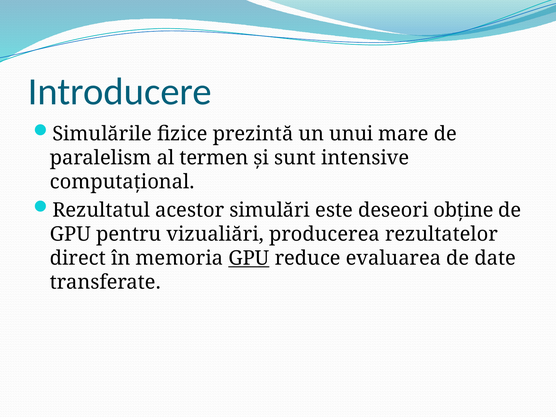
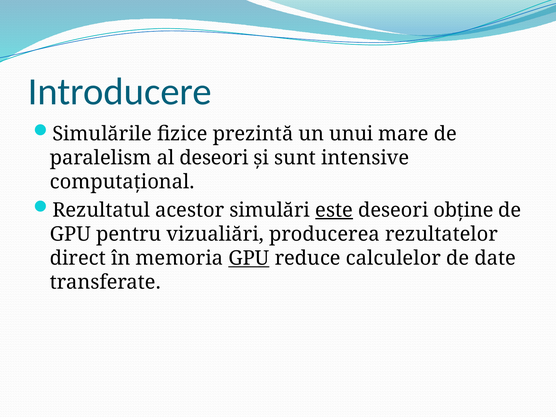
al termen: termen -> deseori
este underline: none -> present
evaluarea: evaluarea -> calculelor
